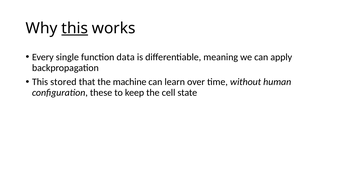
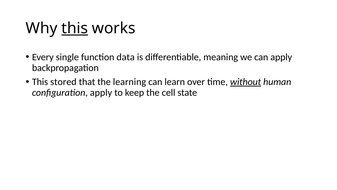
machine: machine -> learning
without underline: none -> present
configuration these: these -> apply
